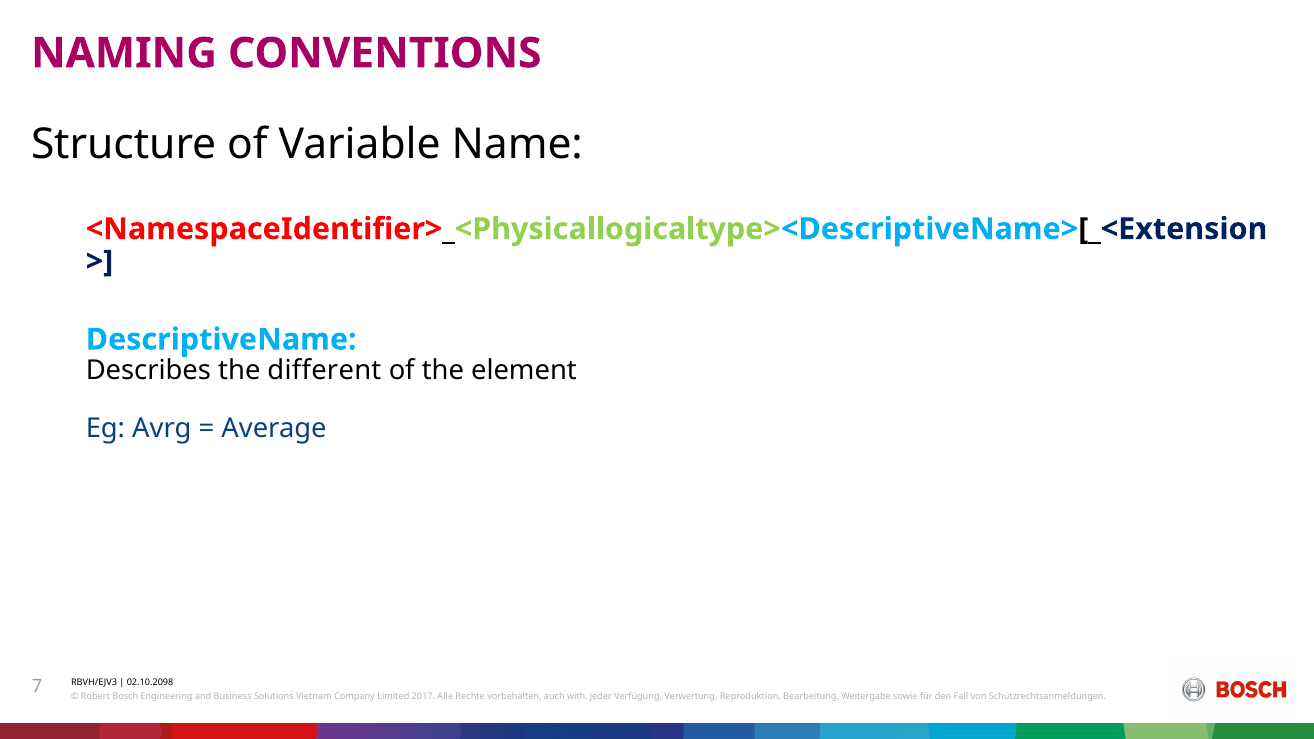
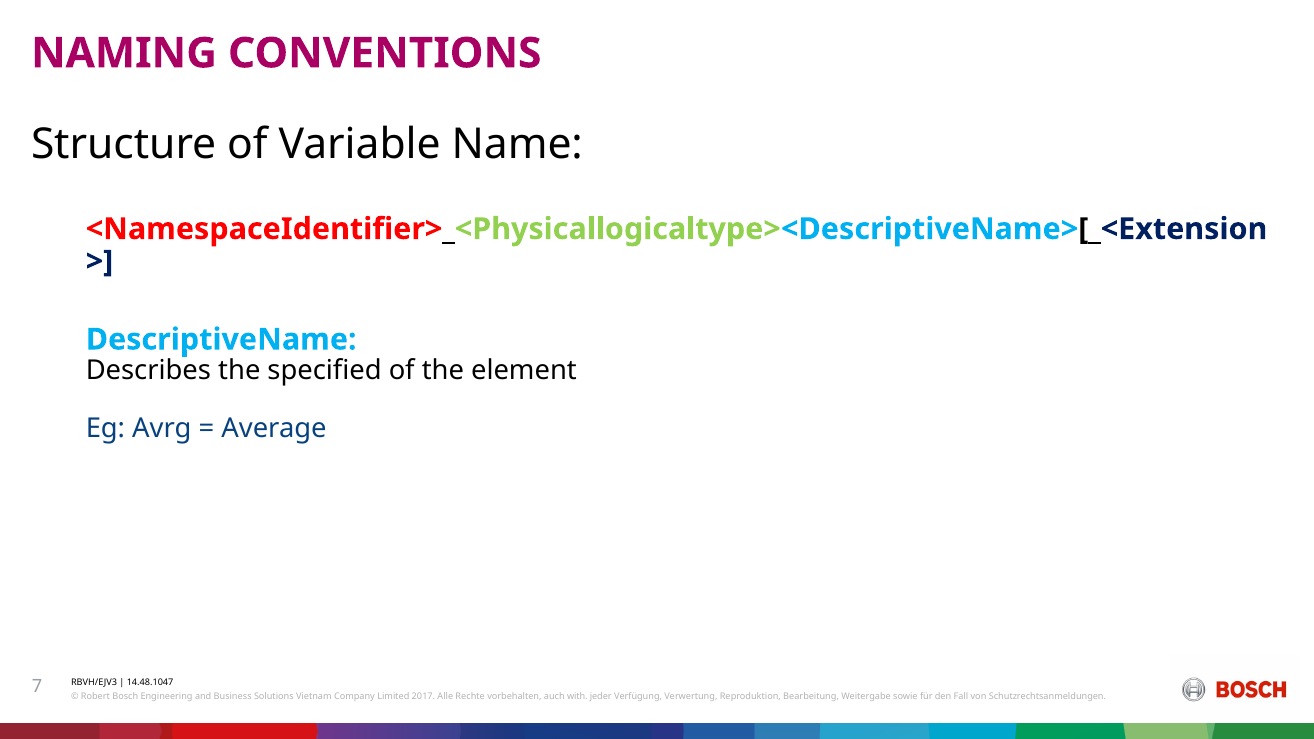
different: different -> specified
02.10.2098: 02.10.2098 -> 14.48.1047
